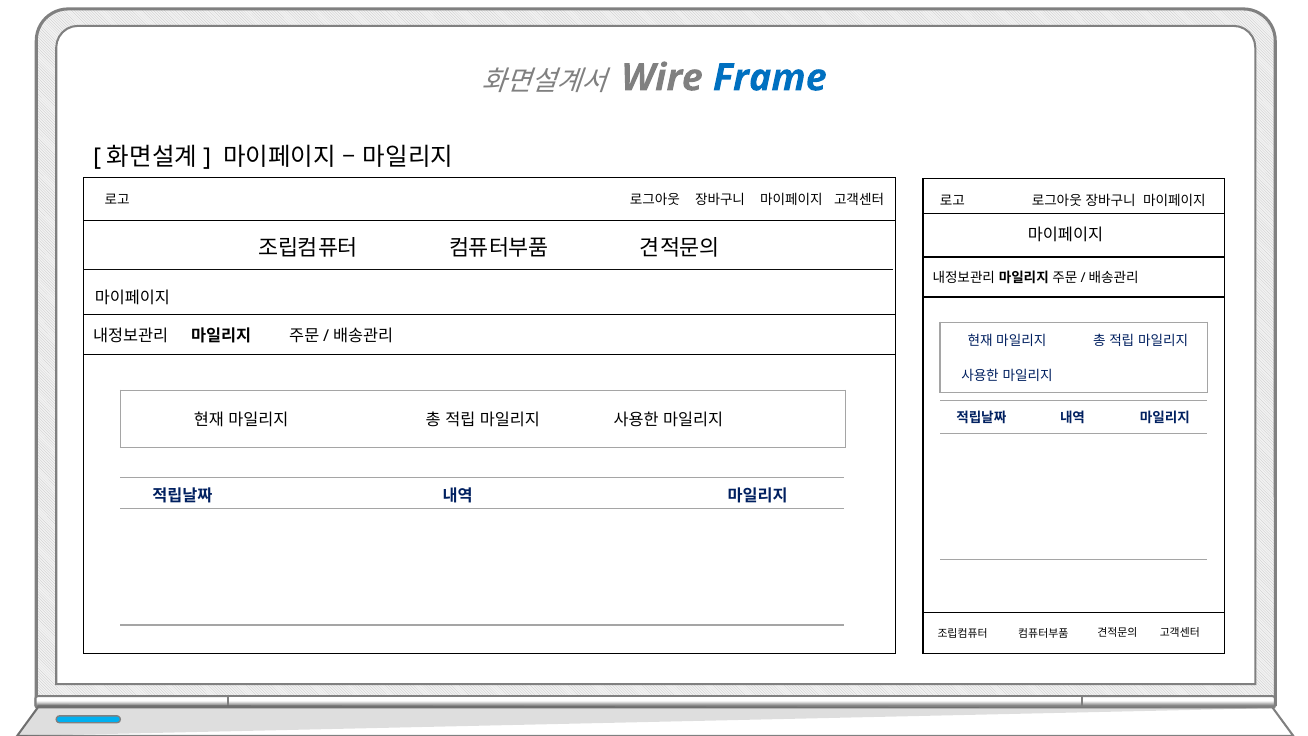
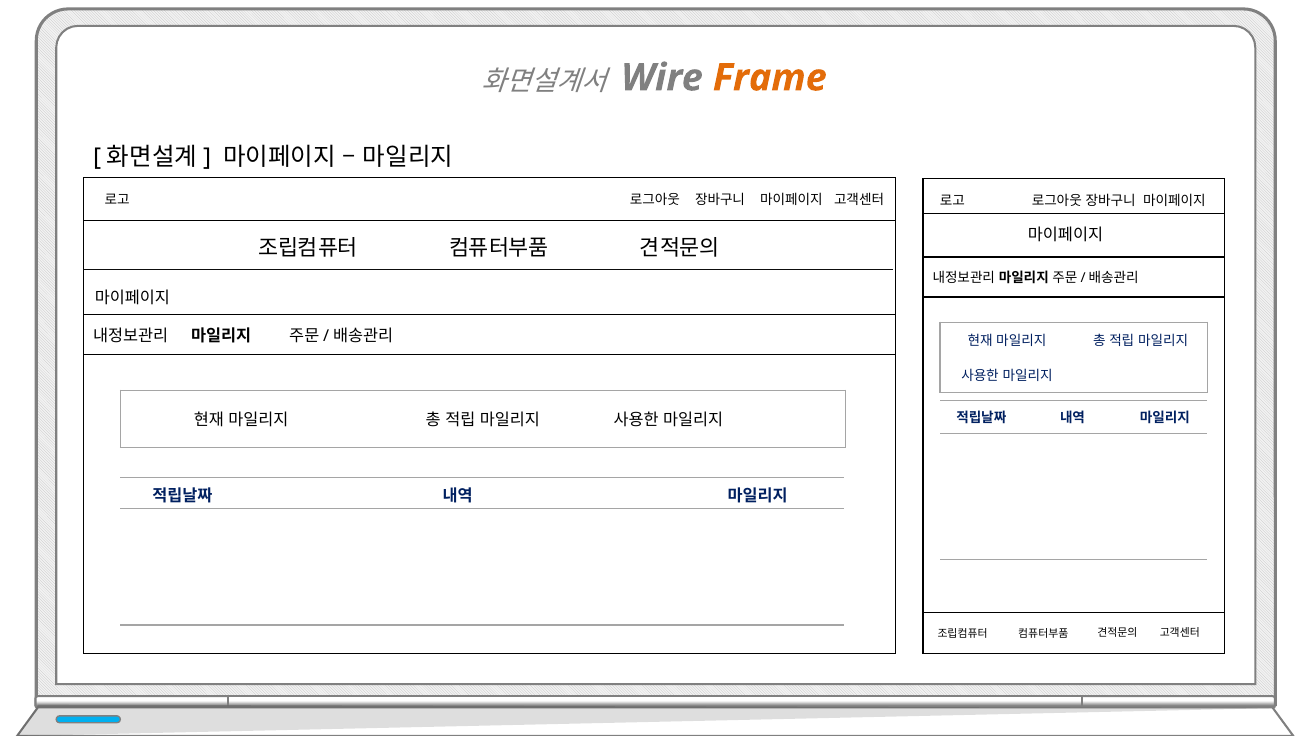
Frame colour: blue -> orange
